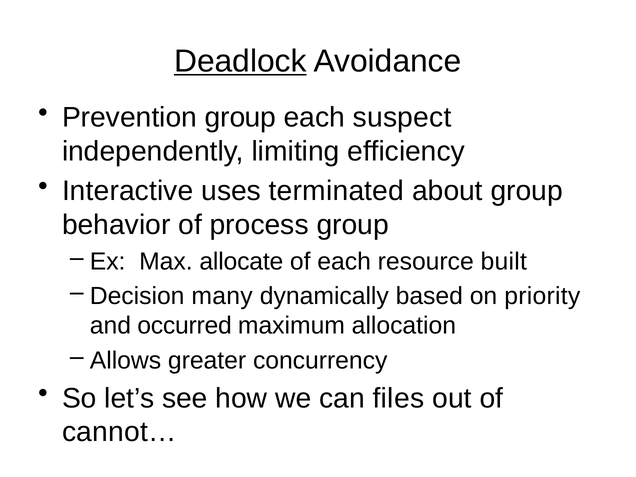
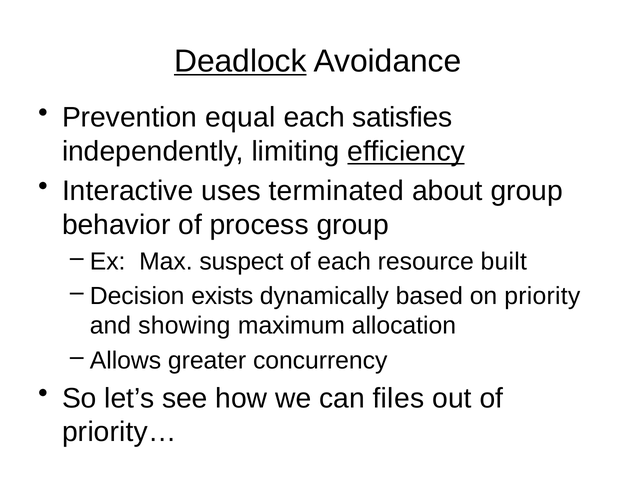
Prevention group: group -> equal
suspect: suspect -> satisfies
efficiency underline: none -> present
allocate: allocate -> suspect
many: many -> exists
occurred: occurred -> showing
cannot…: cannot… -> priority…
